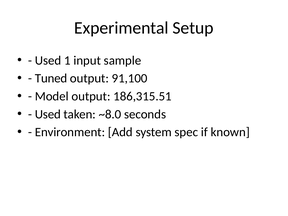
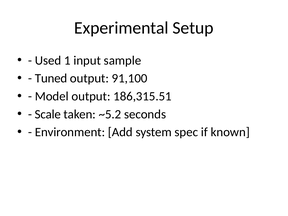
Used at (48, 114): Used -> Scale
~8.0: ~8.0 -> ~5.2
